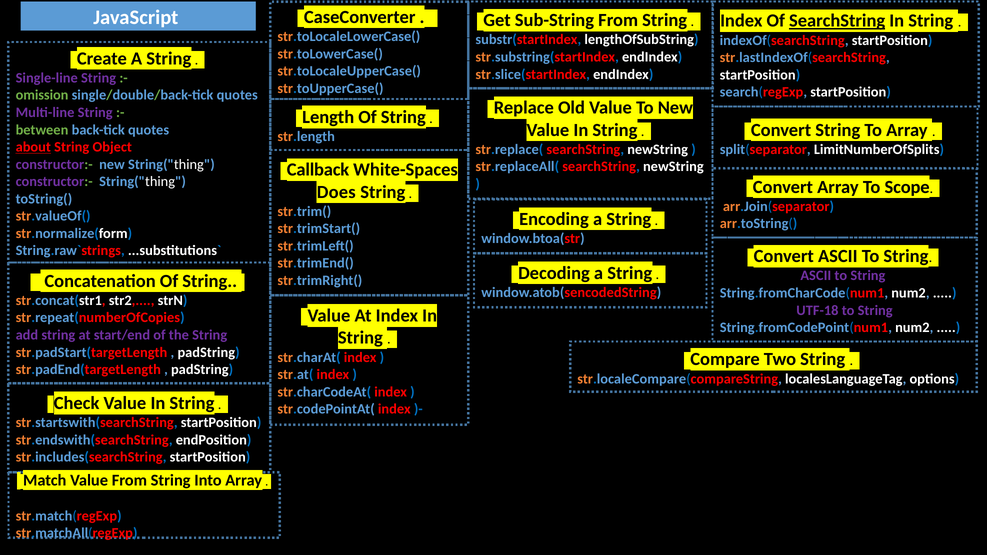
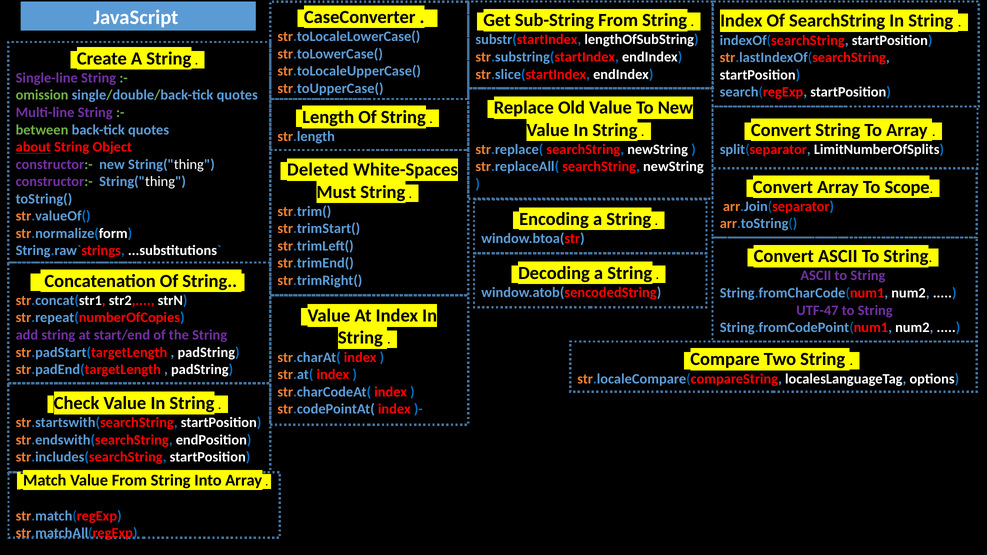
SearchString at (837, 21) underline: present -> none
Callback: Callback -> Deleted
Does: Does -> Must
UTF-18: UTF-18 -> UTF-47
